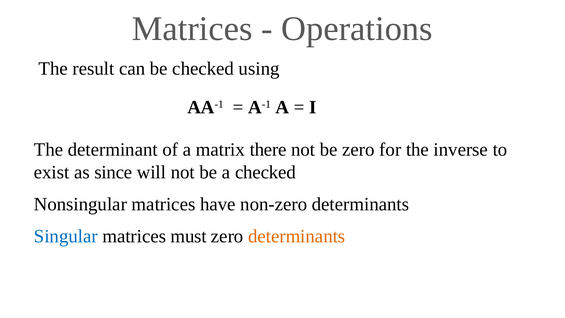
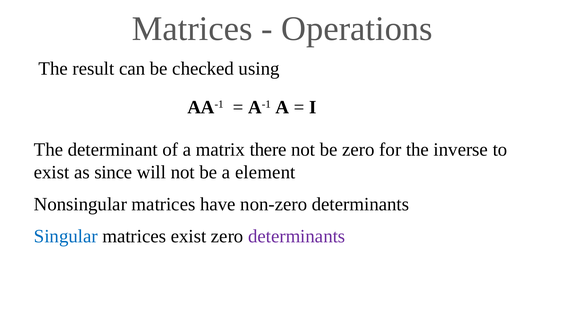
a checked: checked -> element
matrices must: must -> exist
determinants at (297, 236) colour: orange -> purple
